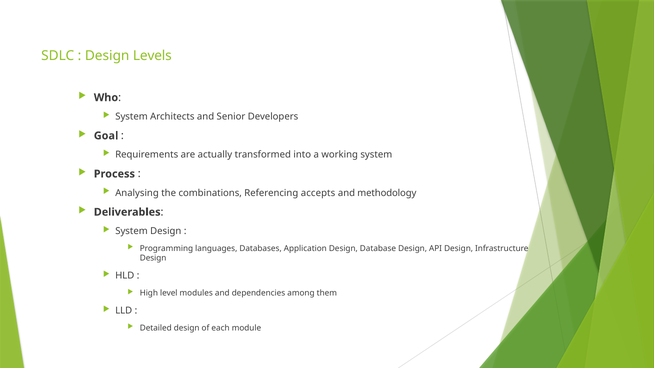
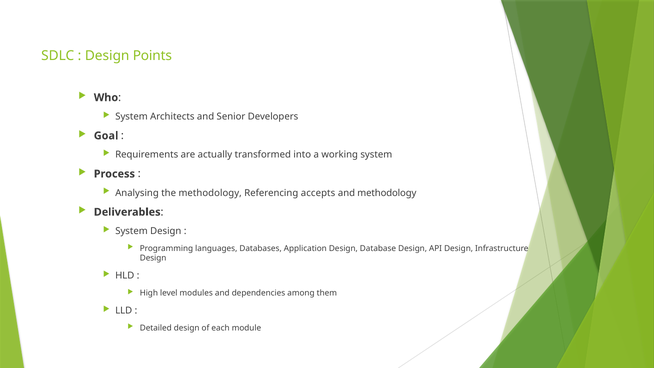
Levels: Levels -> Points
the combinations: combinations -> methodology
